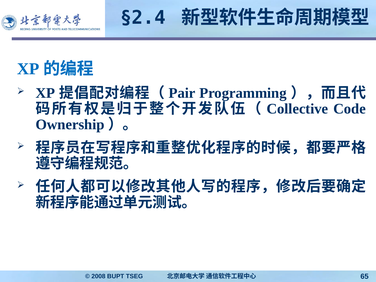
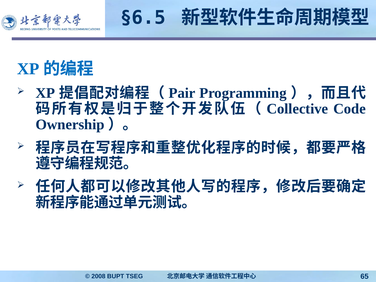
§2.4: §2.4 -> §6.5
